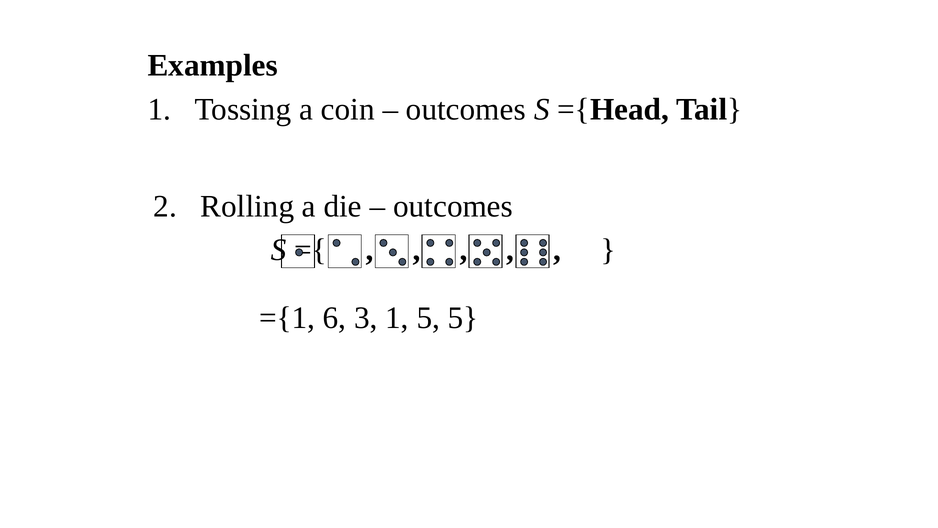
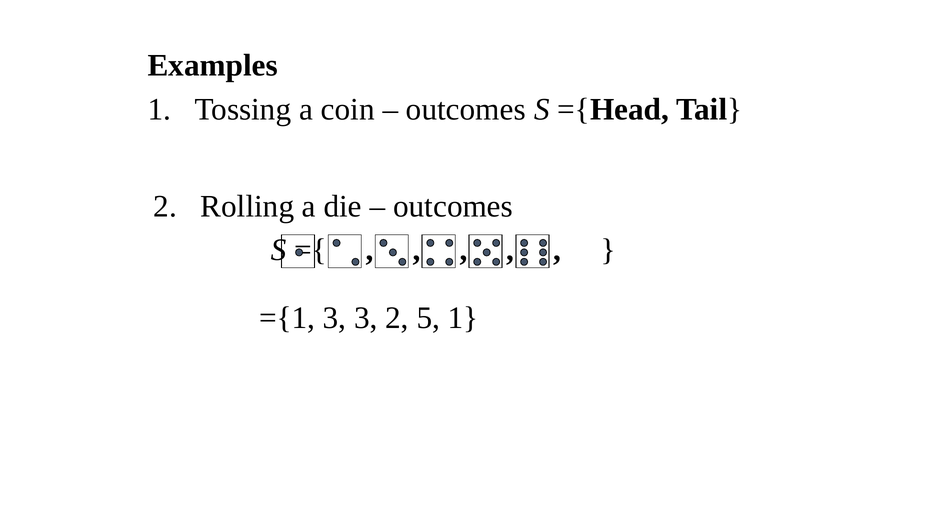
={1 6: 6 -> 3
3 1: 1 -> 2
5 5: 5 -> 1
